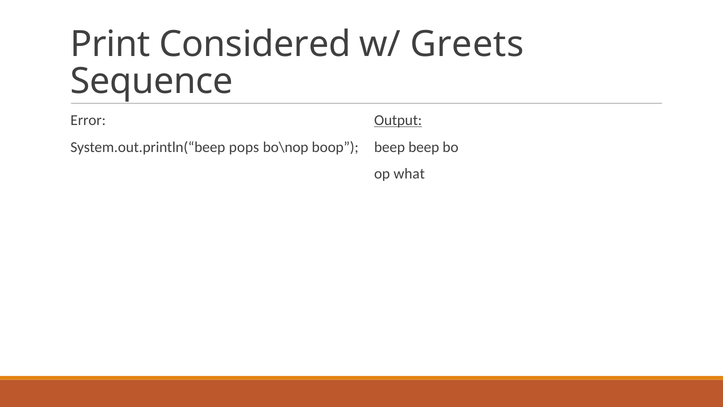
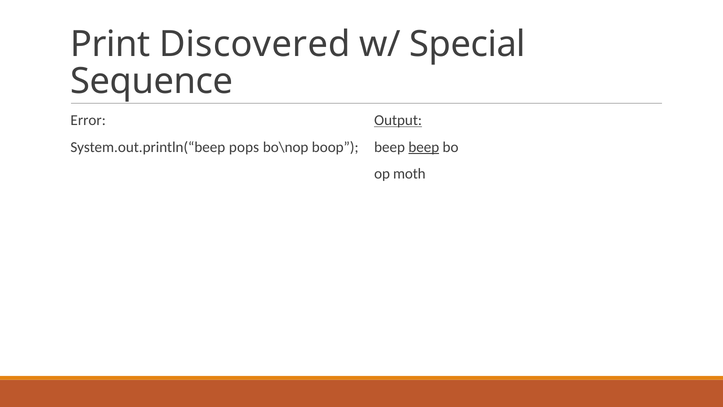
Considered: Considered -> Discovered
Greets: Greets -> Special
beep at (424, 147) underline: none -> present
what: what -> moth
